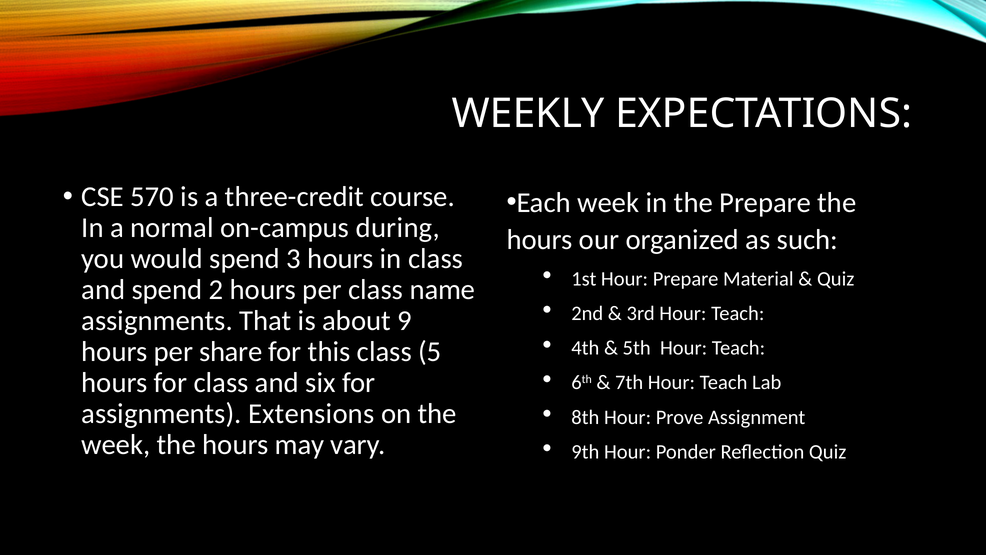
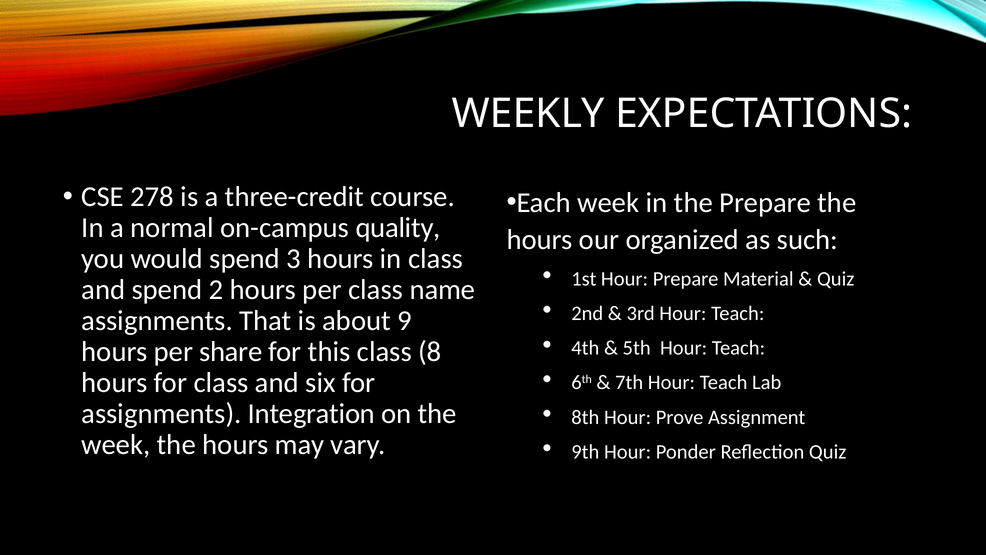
570: 570 -> 278
during: during -> quality
5: 5 -> 8
Extensions: Extensions -> Integration
